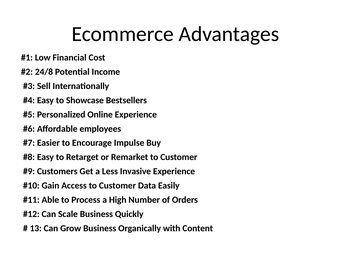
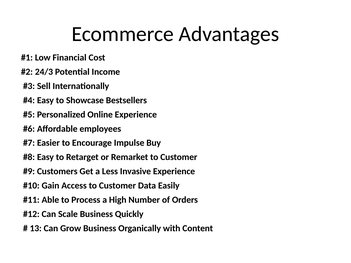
24/8: 24/8 -> 24/3
